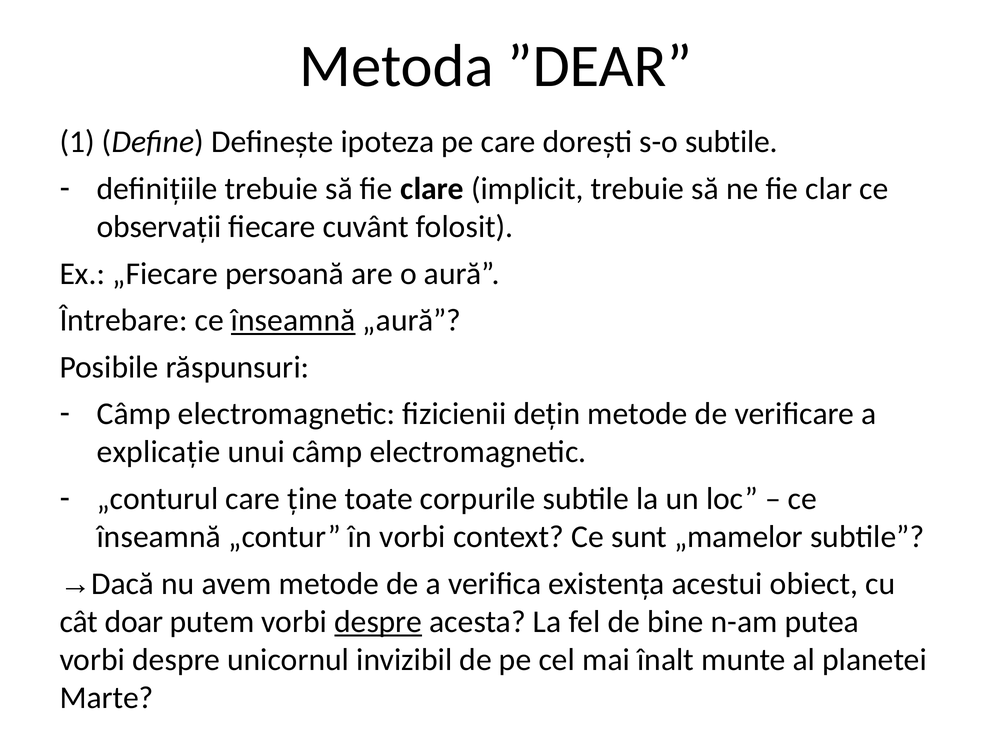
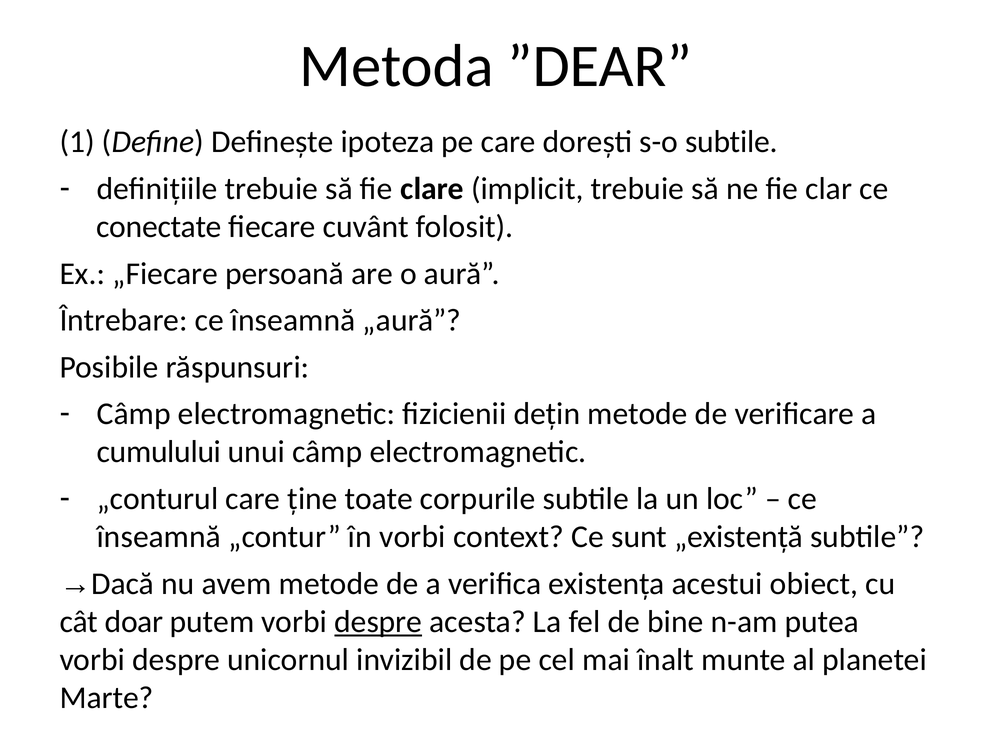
observații: observații -> conectate
înseamnă at (293, 320) underline: present -> none
explicație: explicație -> cumulului
„mamelor: „mamelor -> „existență
